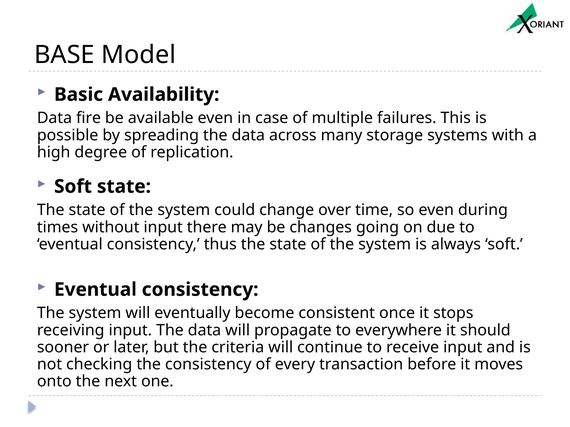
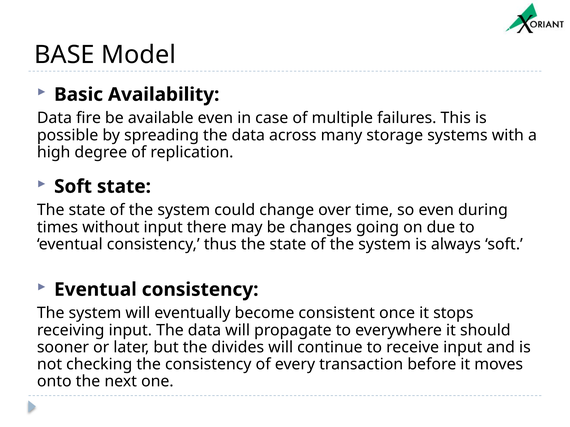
criteria: criteria -> divides
